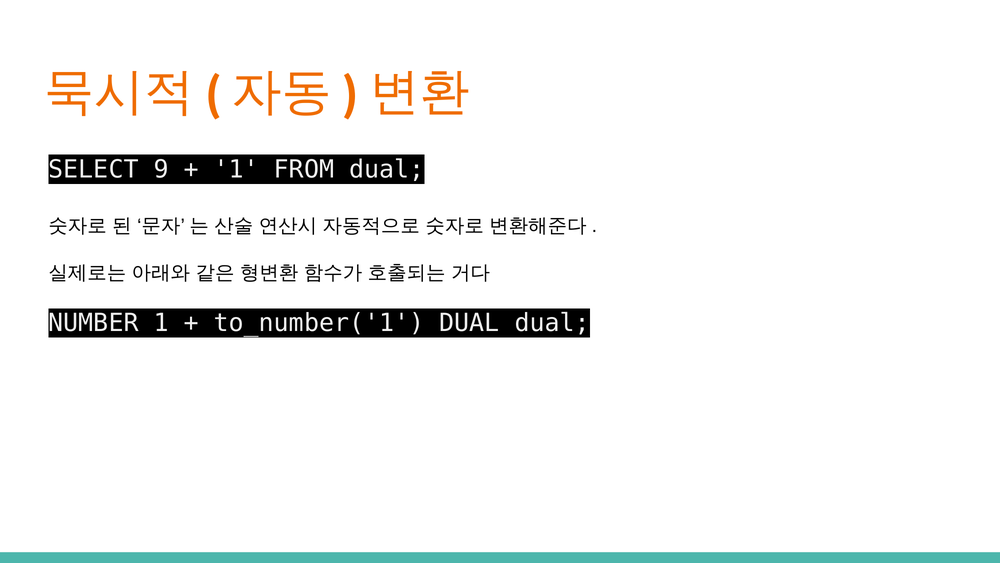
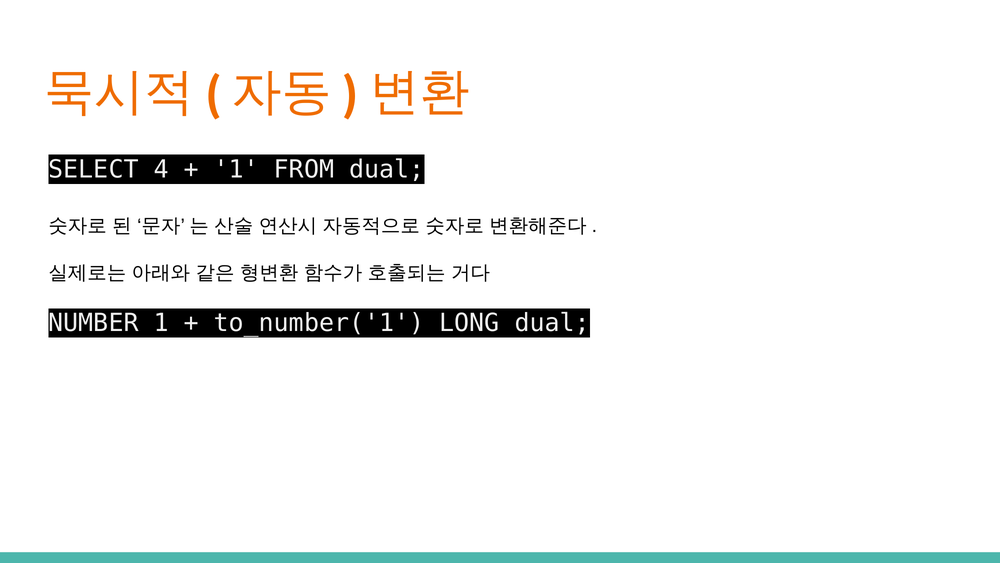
9: 9 -> 4
to_number('1 DUAL: DUAL -> LONG
